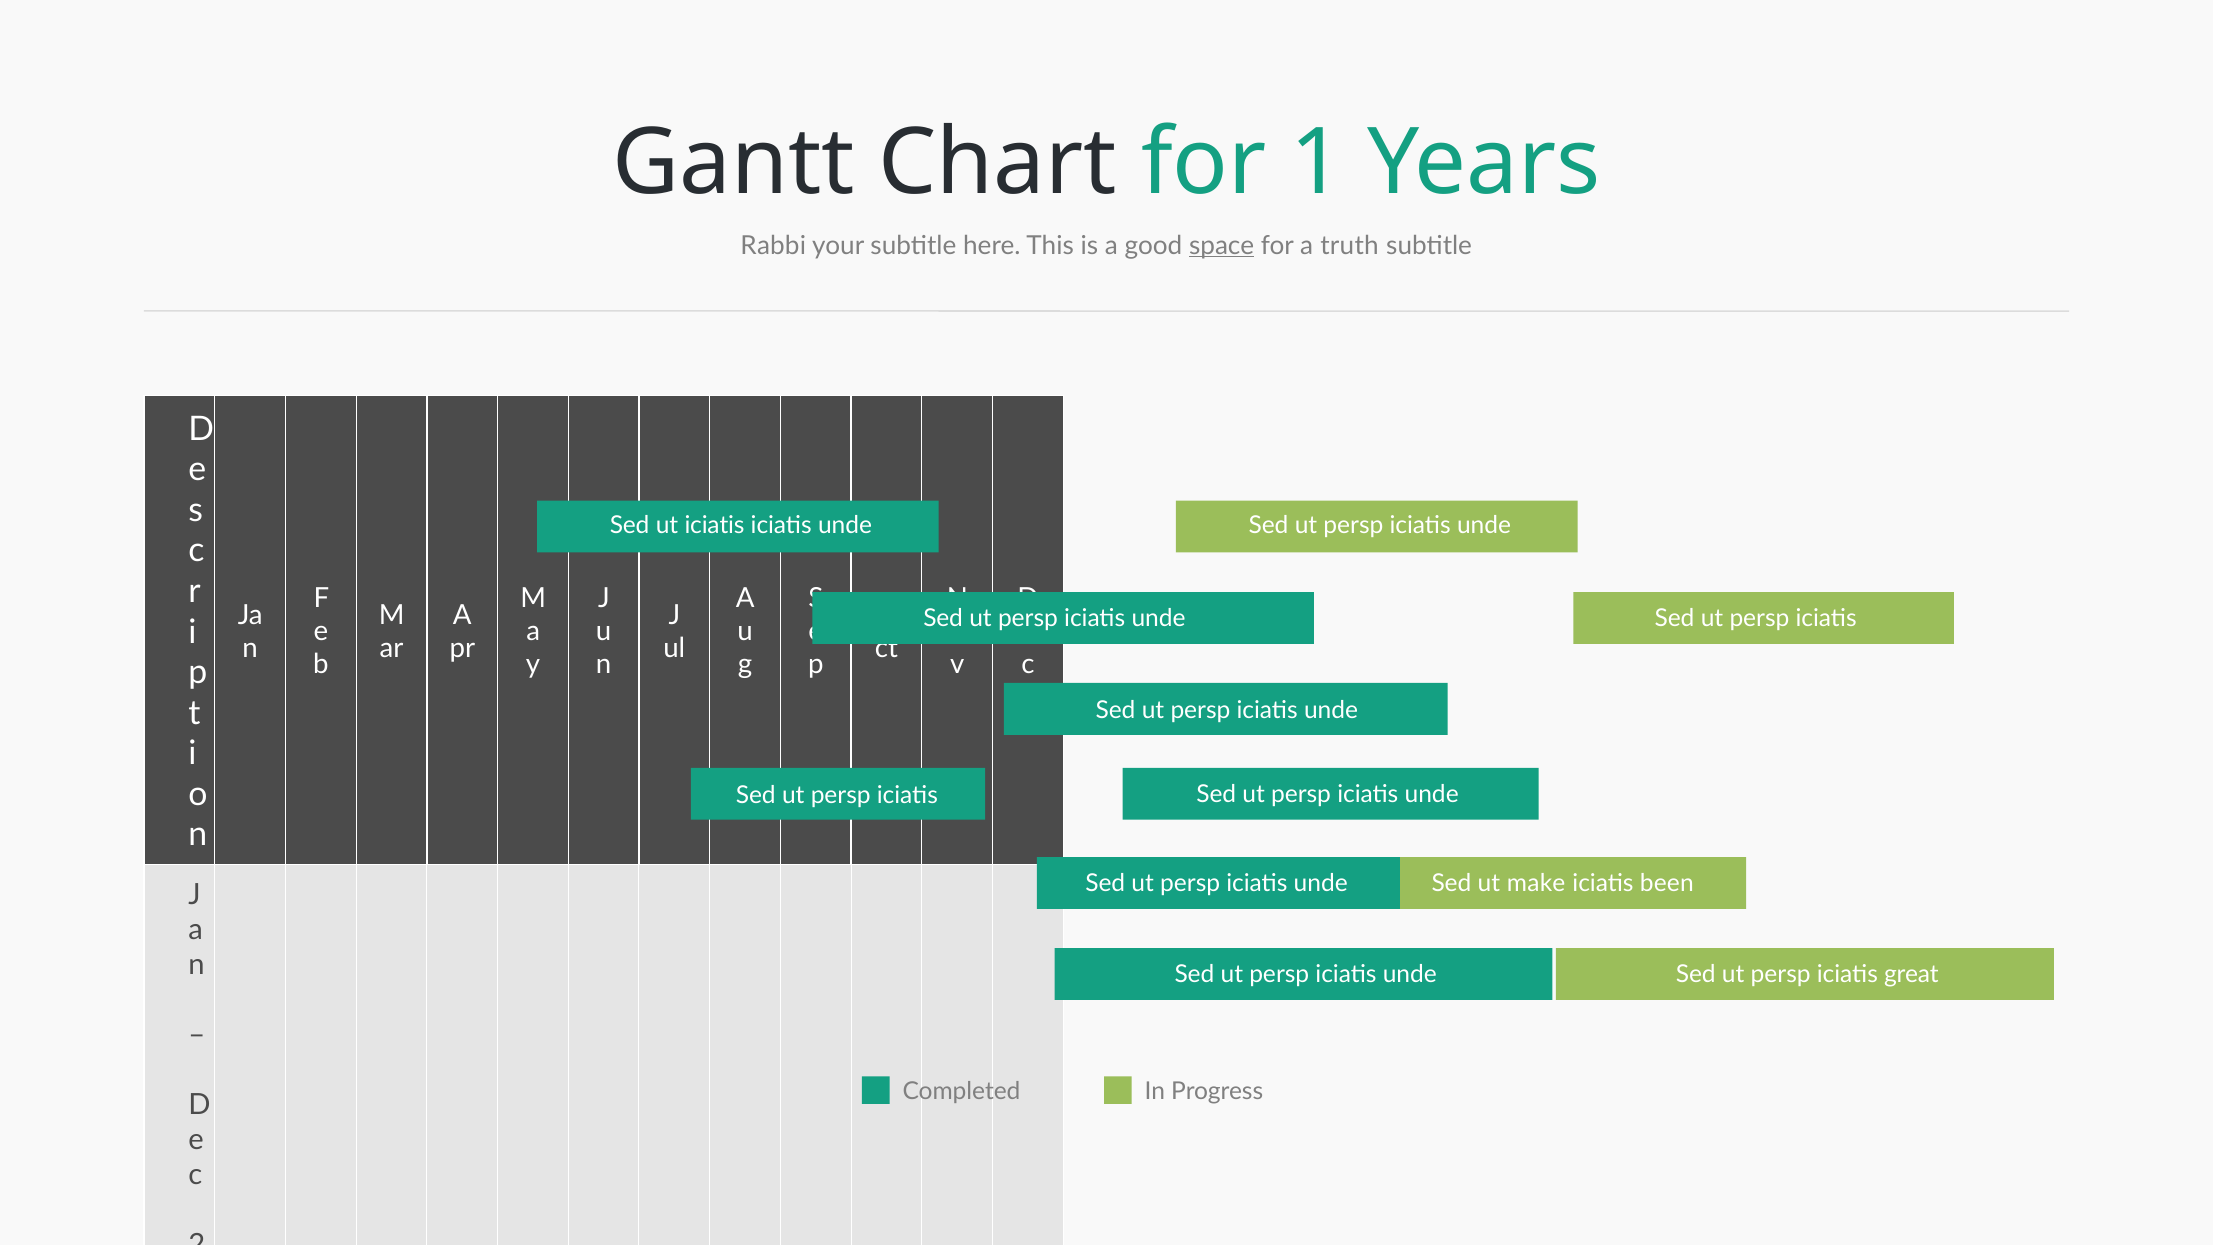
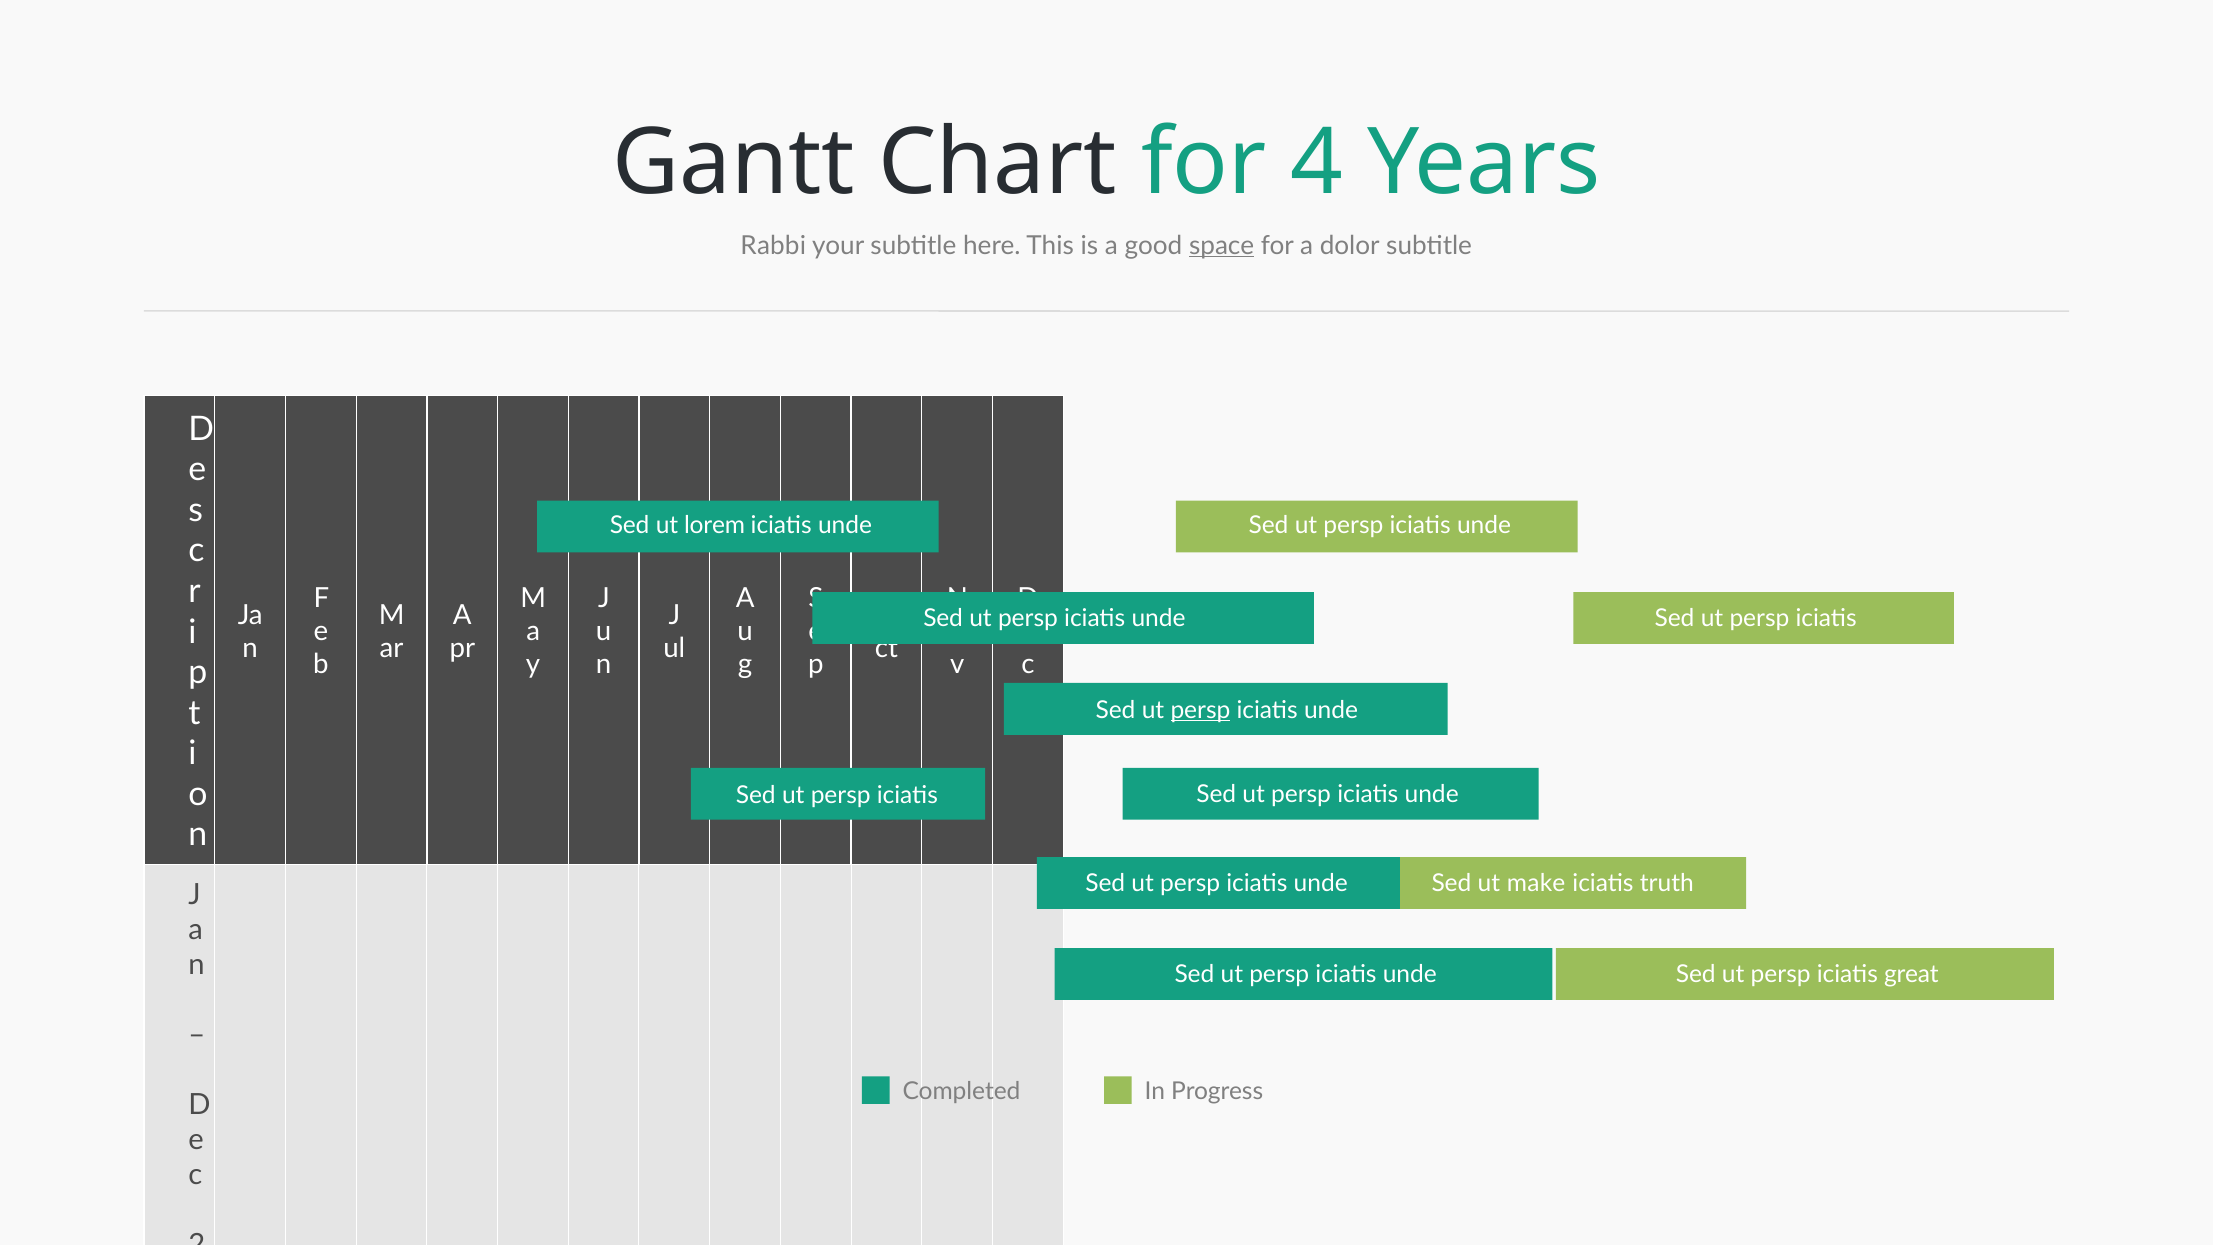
for 1: 1 -> 4
truth: truth -> dolor
ut iciatis: iciatis -> lorem
persp at (1200, 710) underline: none -> present
been: been -> truth
